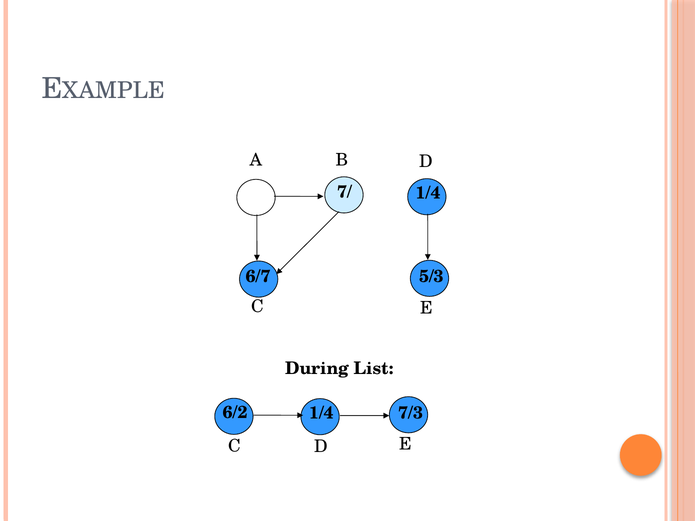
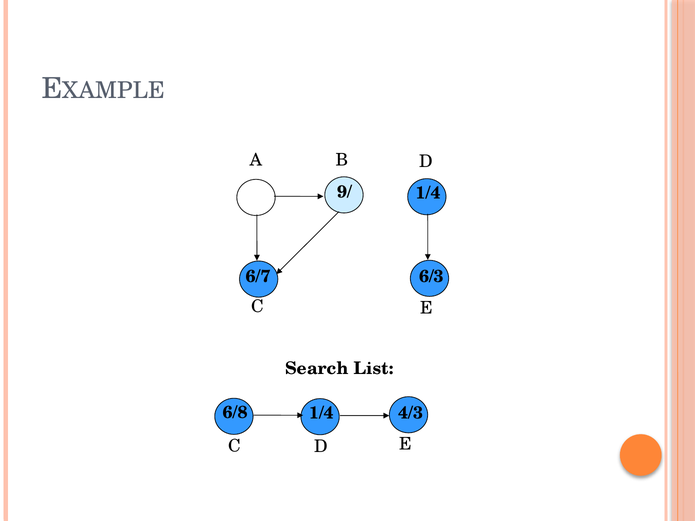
7/: 7/ -> 9/
5/3: 5/3 -> 6/3
During: During -> Search
6/2: 6/2 -> 6/8
7/3: 7/3 -> 4/3
